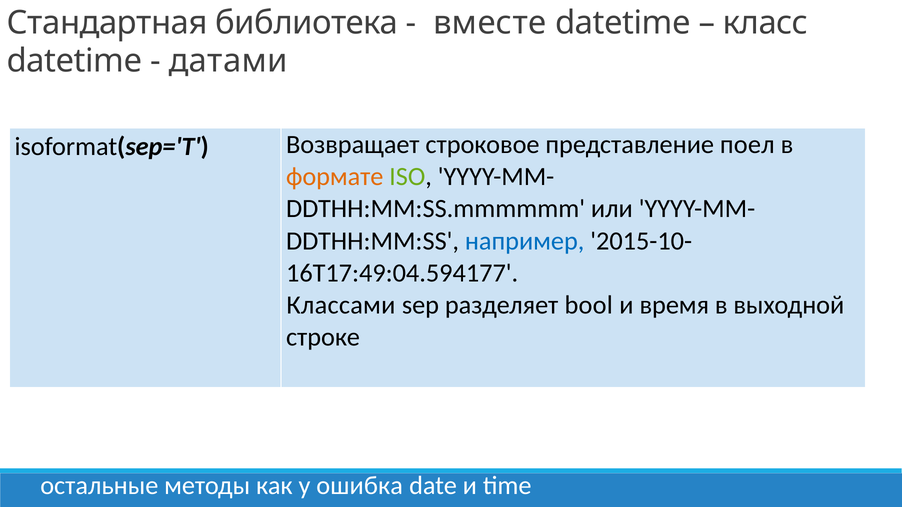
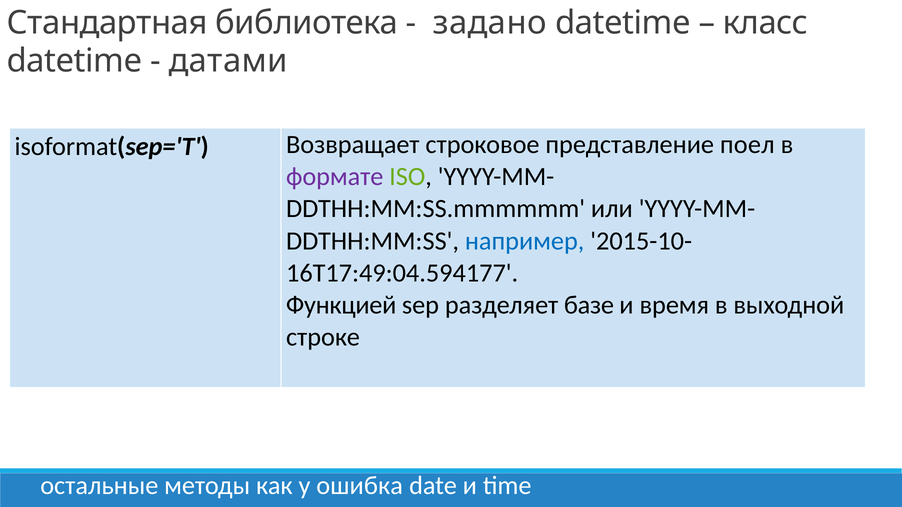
вместе: вместе -> задано
формате colour: orange -> purple
Классами: Классами -> Функцией
bool: bool -> базе
